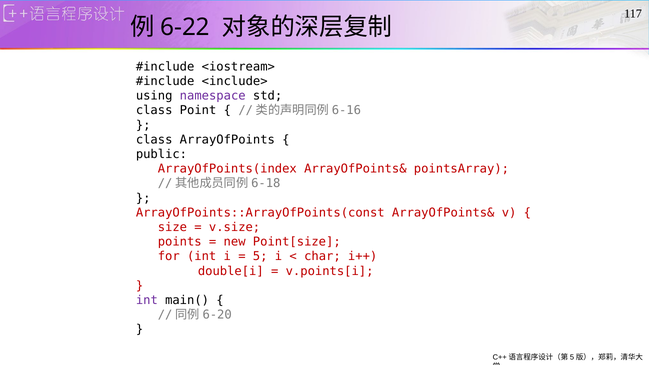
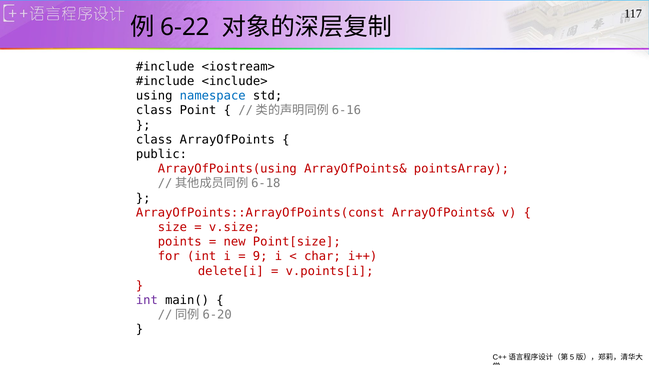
namespace colour: purple -> blue
ArrayOfPoints(index: ArrayOfPoints(index -> ArrayOfPoints(using
5: 5 -> 9
double[i: double[i -> delete[i
